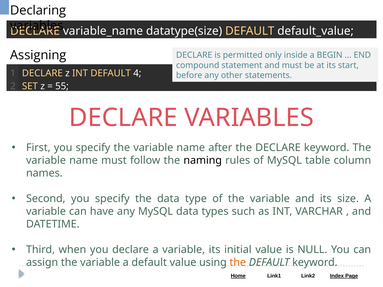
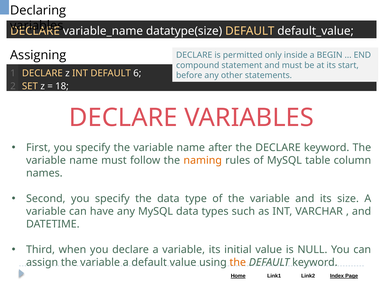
4: 4 -> 6
55: 55 -> 18
naming colour: black -> orange
